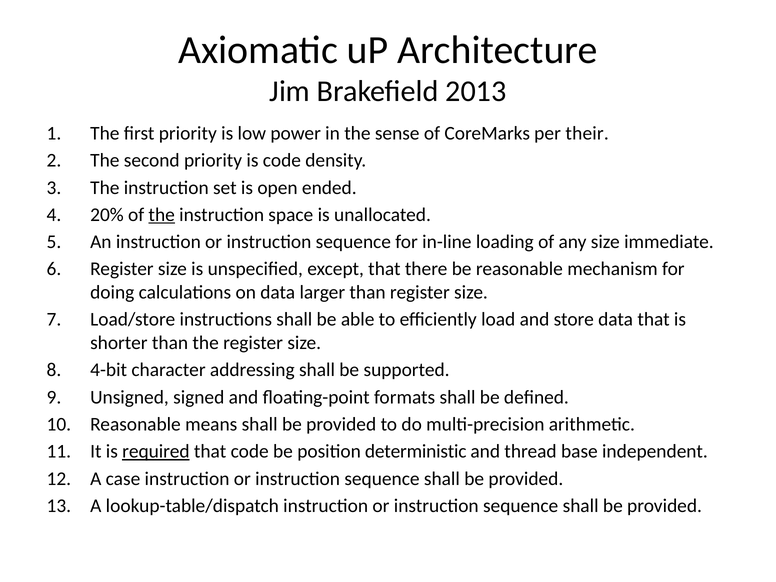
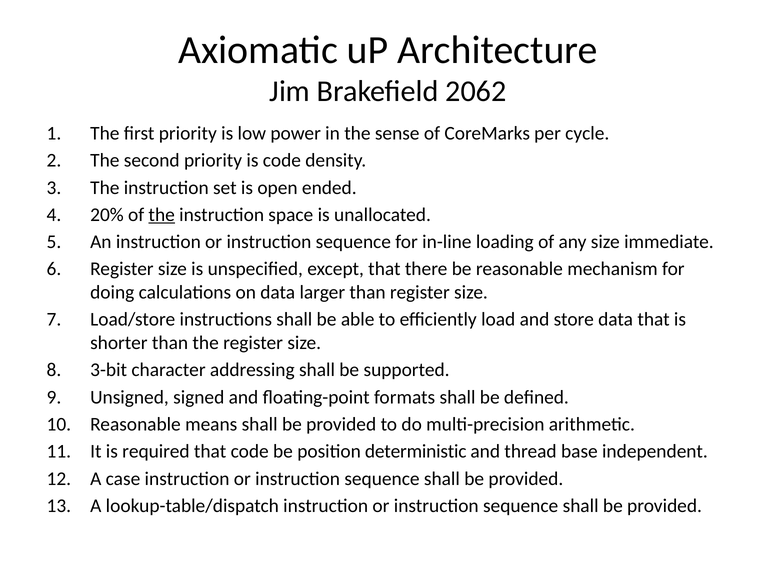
2013: 2013 -> 2062
their: their -> cycle
4-bit: 4-bit -> 3-bit
required underline: present -> none
